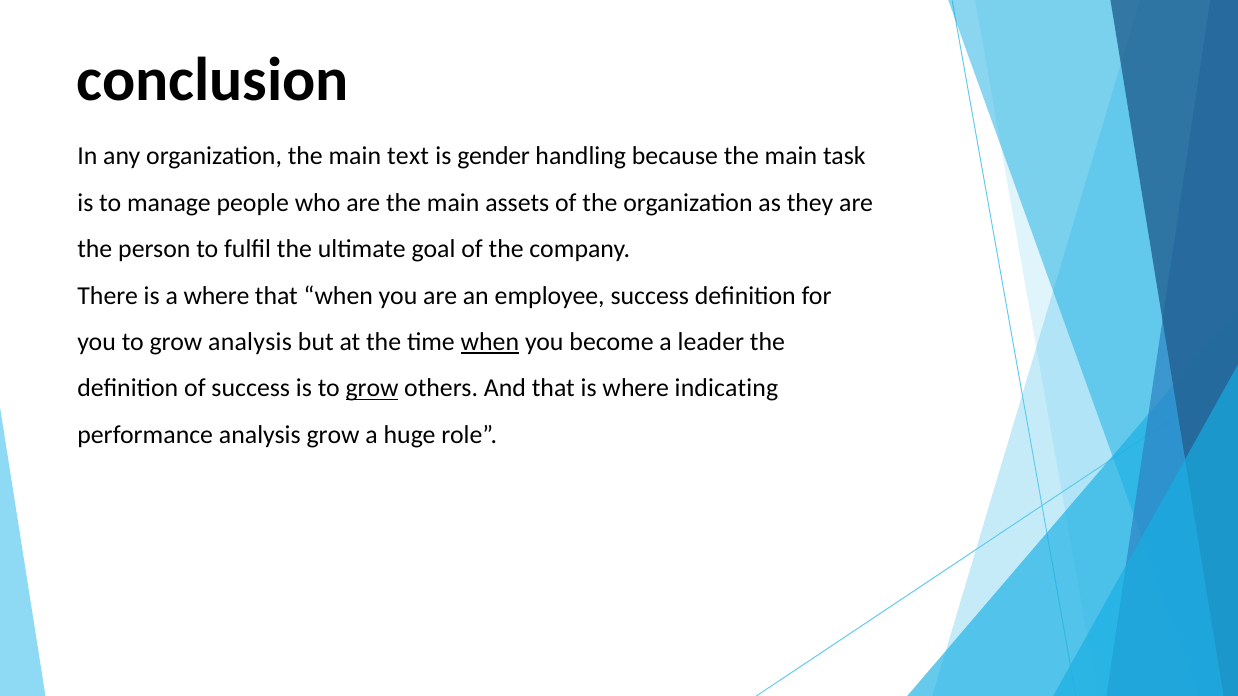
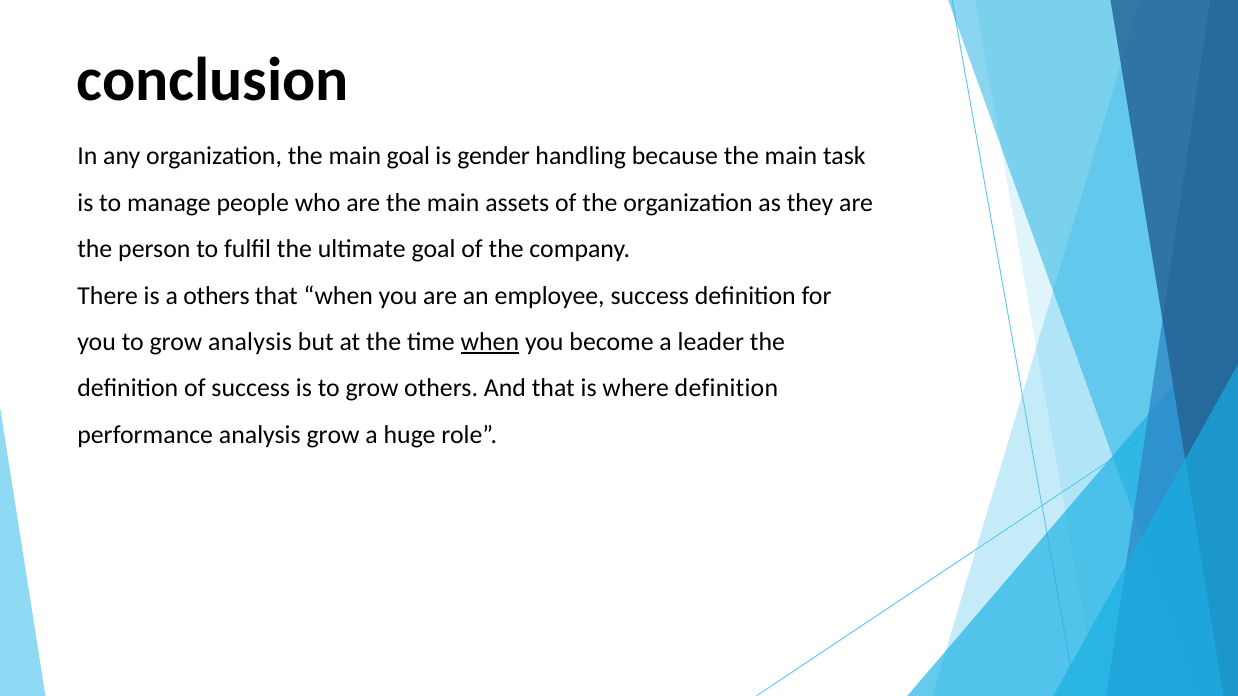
main text: text -> goal
a where: where -> others
grow at (372, 389) underline: present -> none
where indicating: indicating -> definition
